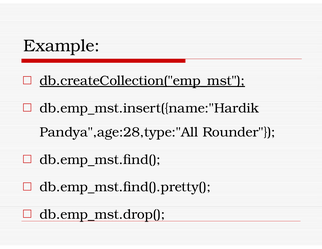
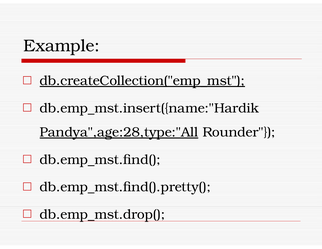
Pandya",age:28,type:"All underline: none -> present
